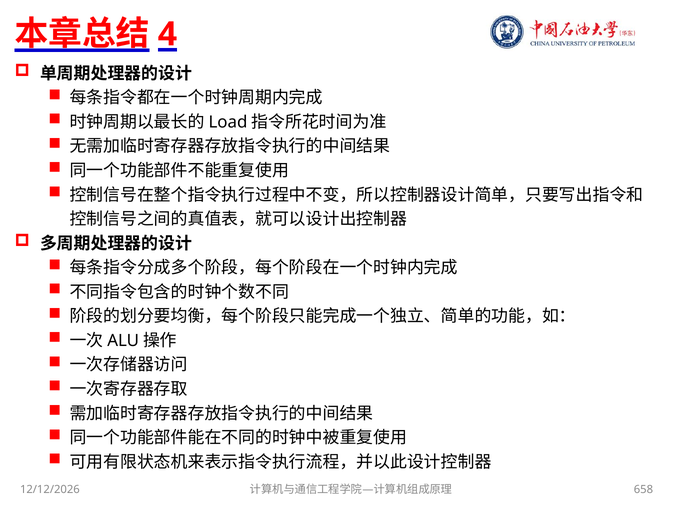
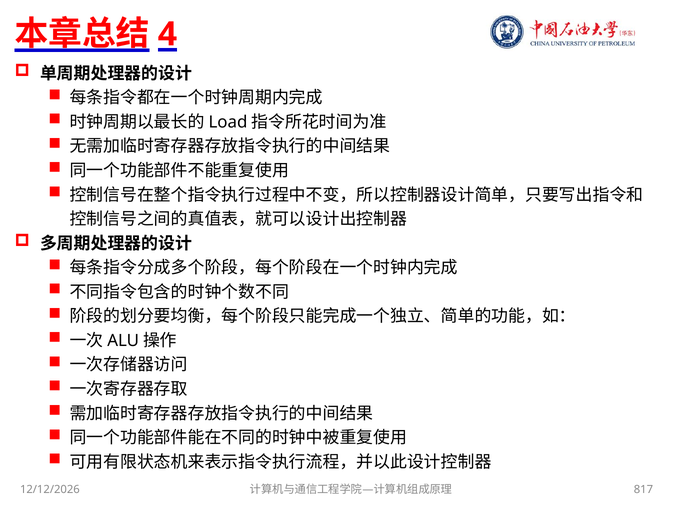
658: 658 -> 817
